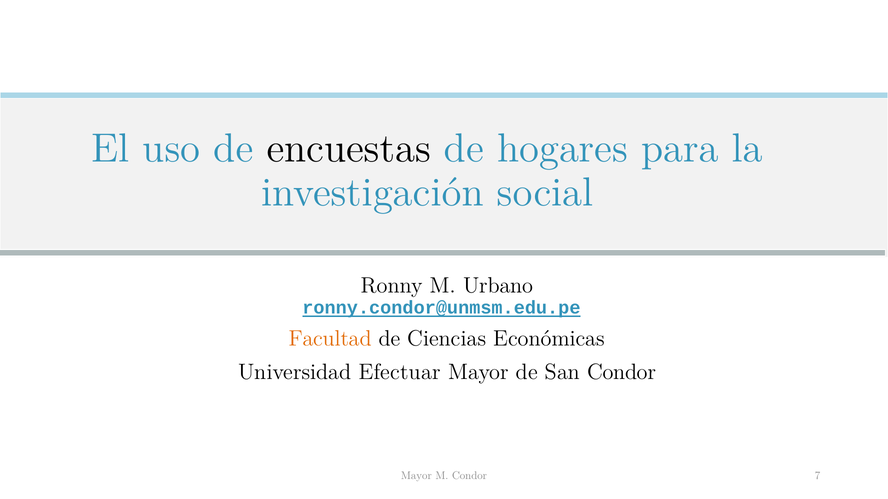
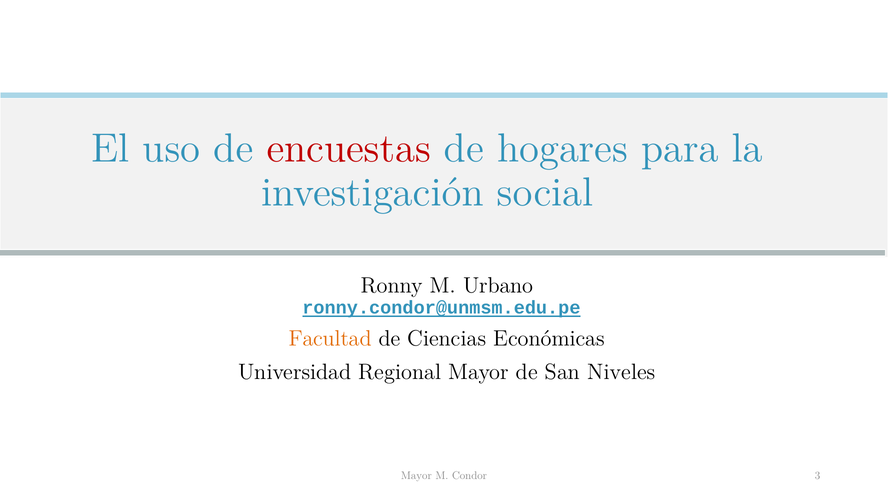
encuestas colour: black -> red
Efectuar: Efectuar -> Regional
San Condor: Condor -> Niveles
7: 7 -> 3
